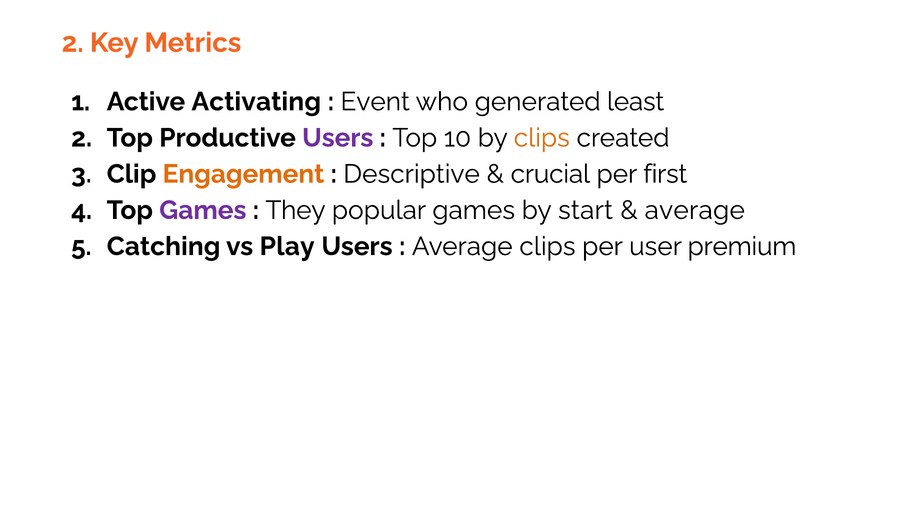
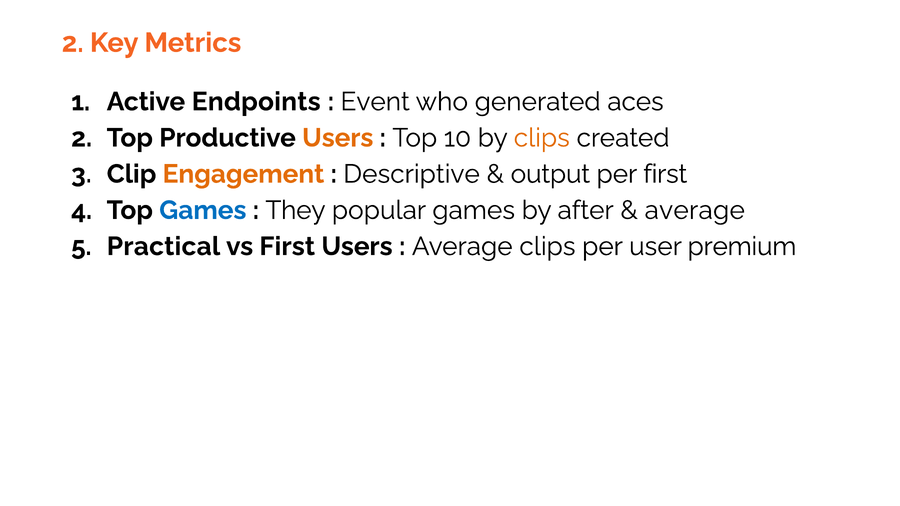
Activating: Activating -> Endpoints
least: least -> aces
Users at (338, 138) colour: purple -> orange
crucial: crucial -> output
Games at (203, 210) colour: purple -> blue
start: start -> after
Catching: Catching -> Practical
vs Play: Play -> First
